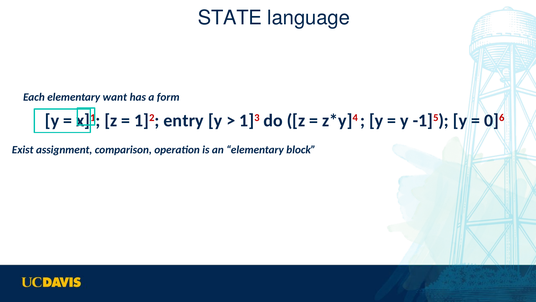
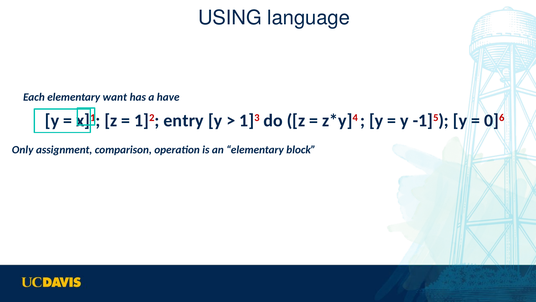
STATE: STATE -> USING
form: form -> have
Exist: Exist -> Only
